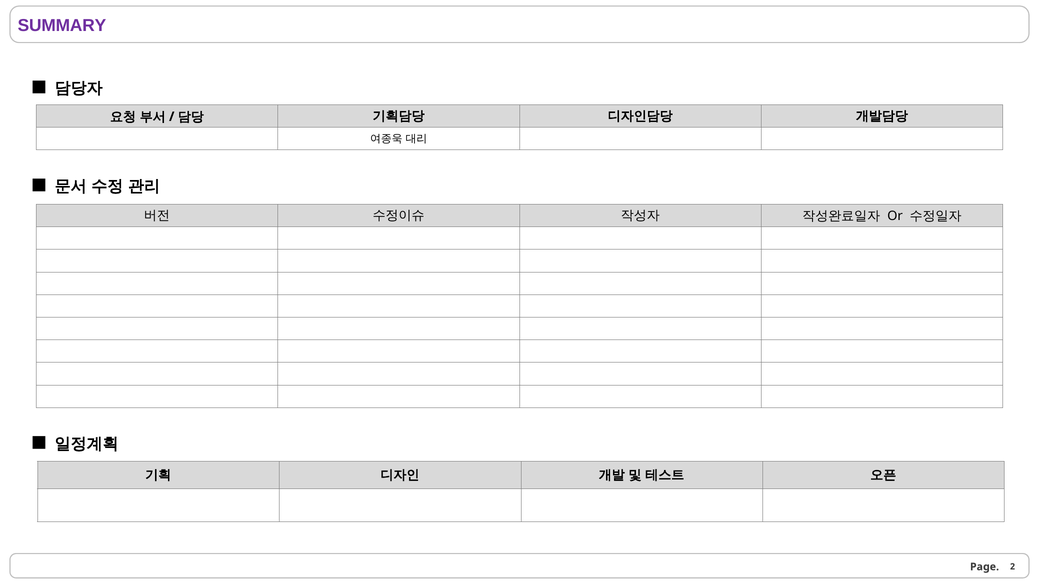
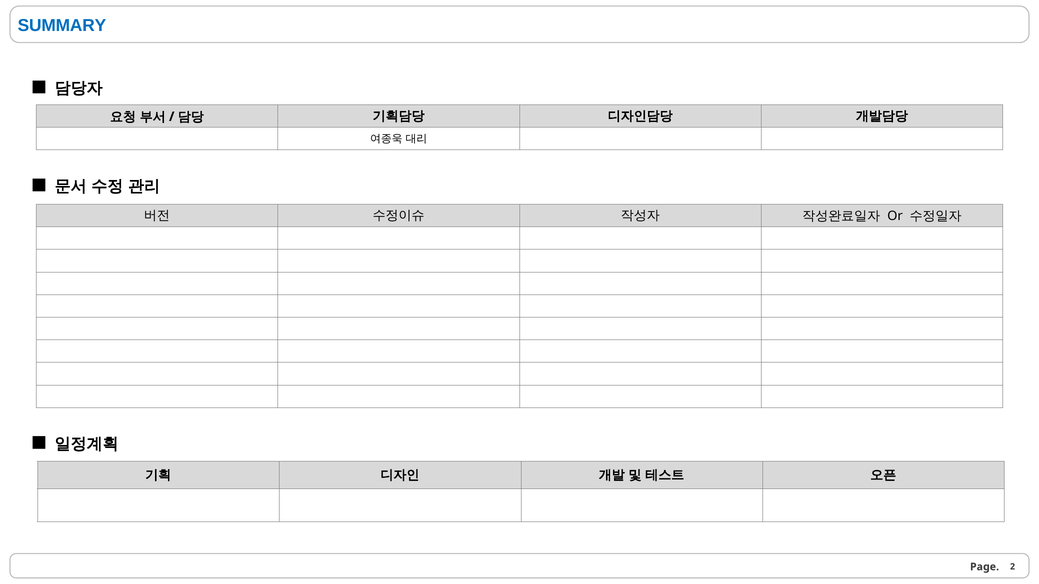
SUMMARY colour: purple -> blue
